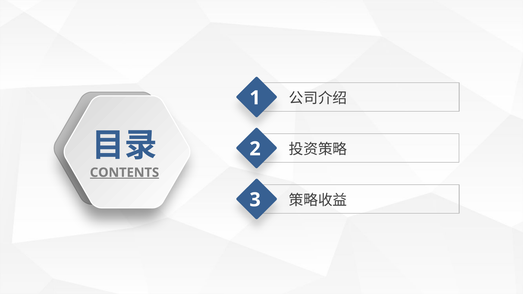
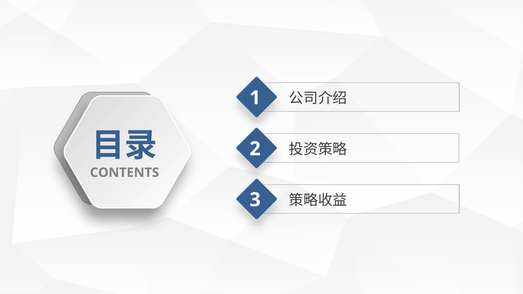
CONTENTS underline: present -> none
